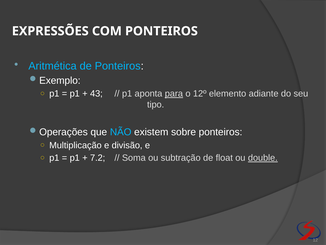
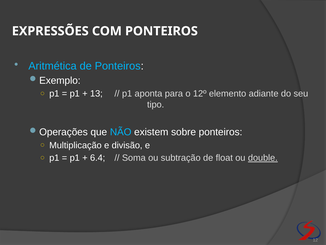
43: 43 -> 13
para underline: present -> none
7.2: 7.2 -> 6.4
